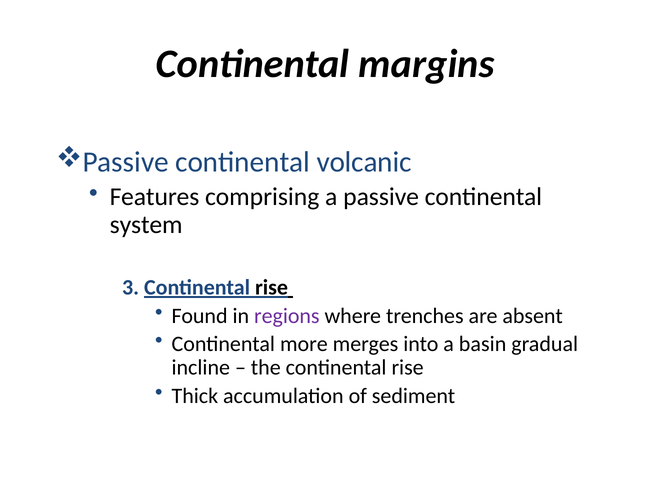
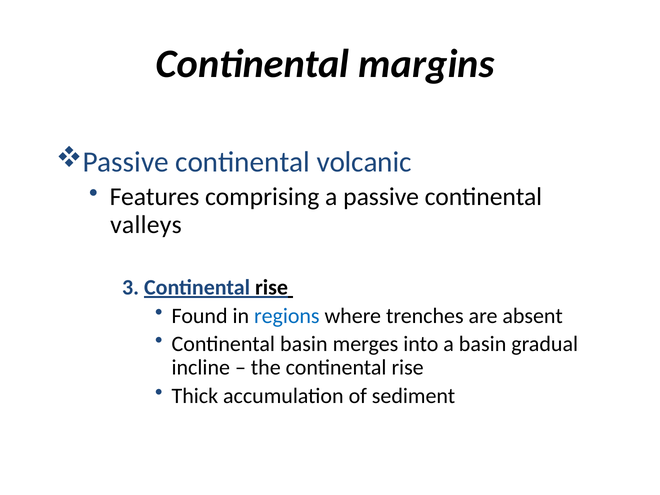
system: system -> valleys
regions colour: purple -> blue
Continental more: more -> basin
